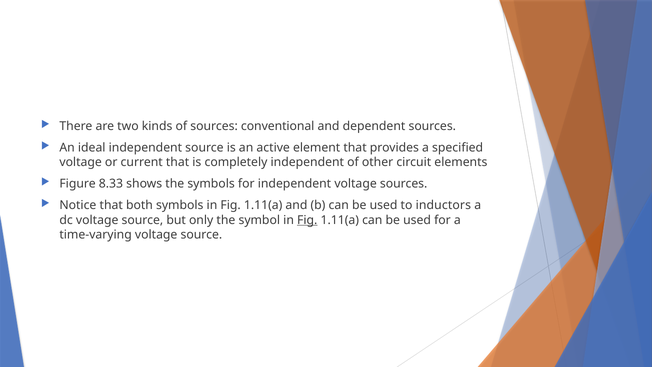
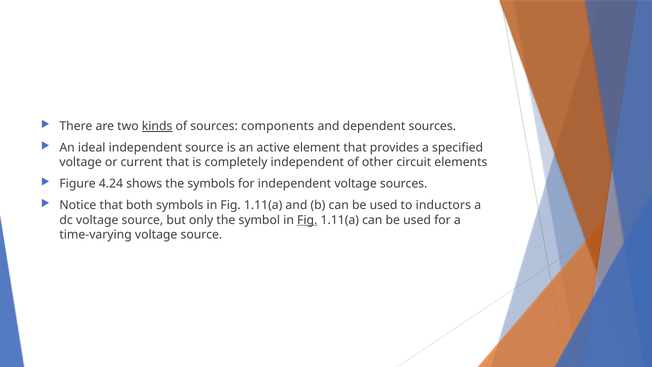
kinds underline: none -> present
conventional: conventional -> components
8.33: 8.33 -> 4.24
